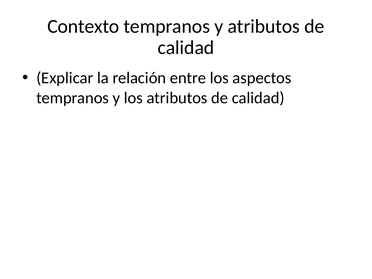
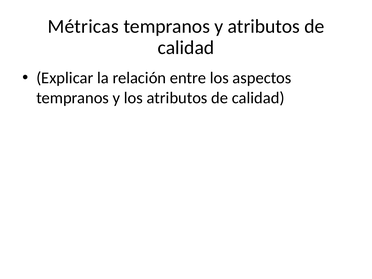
Contexto: Contexto -> Métricas
